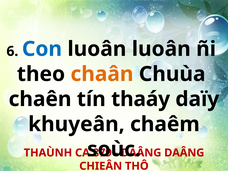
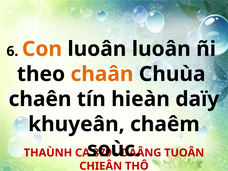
Con colour: blue -> orange
thaáy: thaáy -> hieàn
DAÂNG at (184, 153): DAÂNG -> TUOÂN
